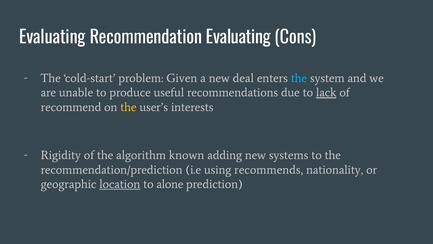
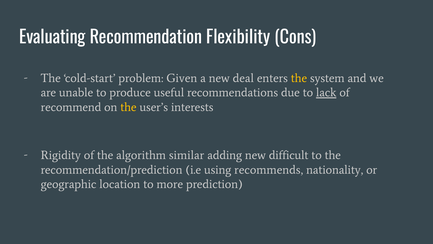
Recommendation Evaluating: Evaluating -> Flexibility
the at (299, 78) colour: light blue -> yellow
known: known -> similar
systems: systems -> difficult
location underline: present -> none
alone: alone -> more
